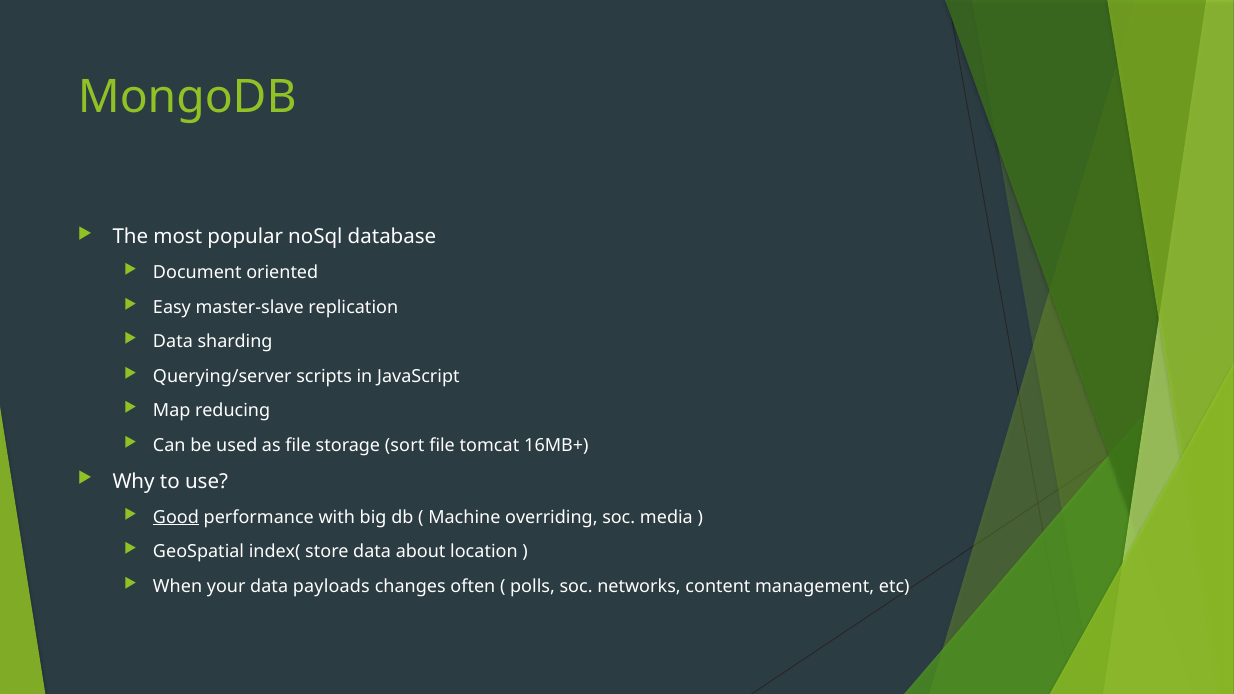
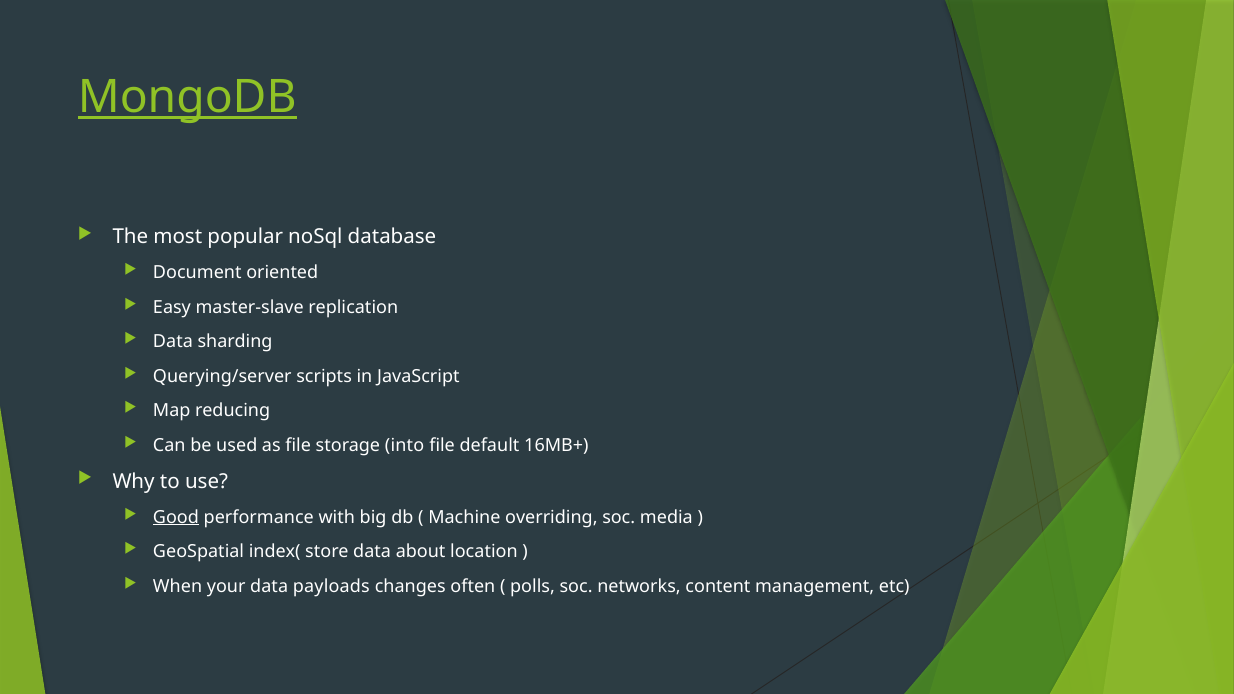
MongoDB underline: none -> present
sort: sort -> into
tomcat: tomcat -> default
